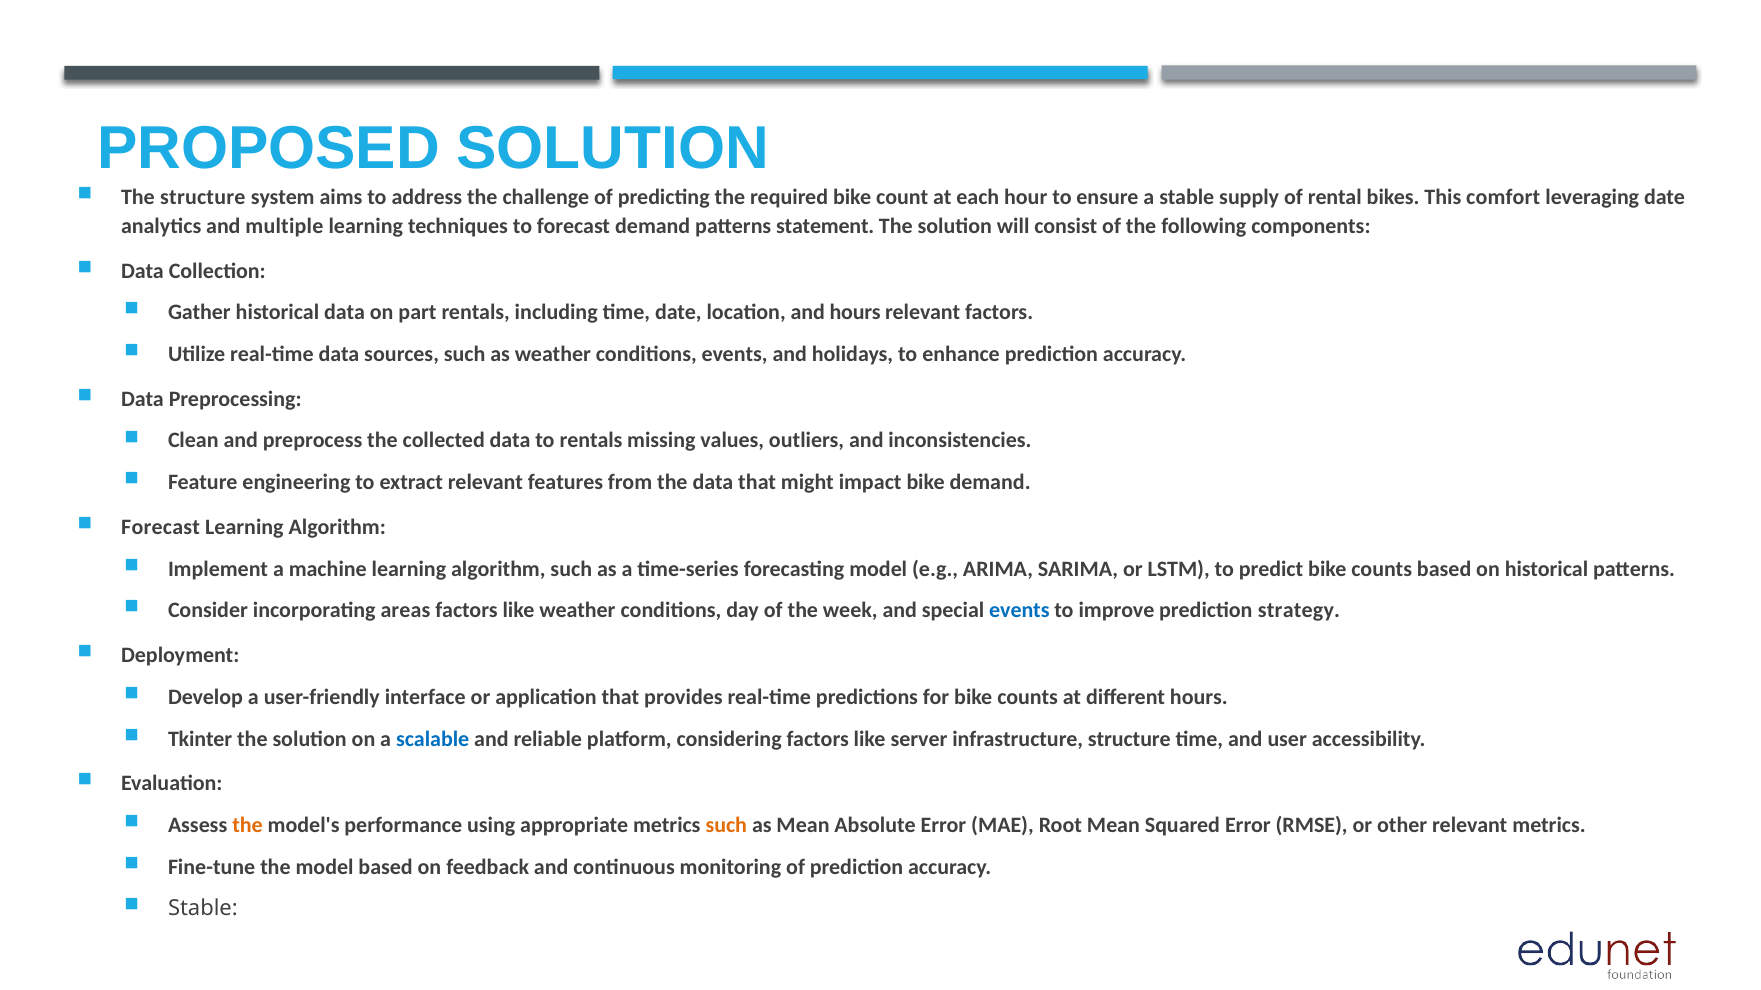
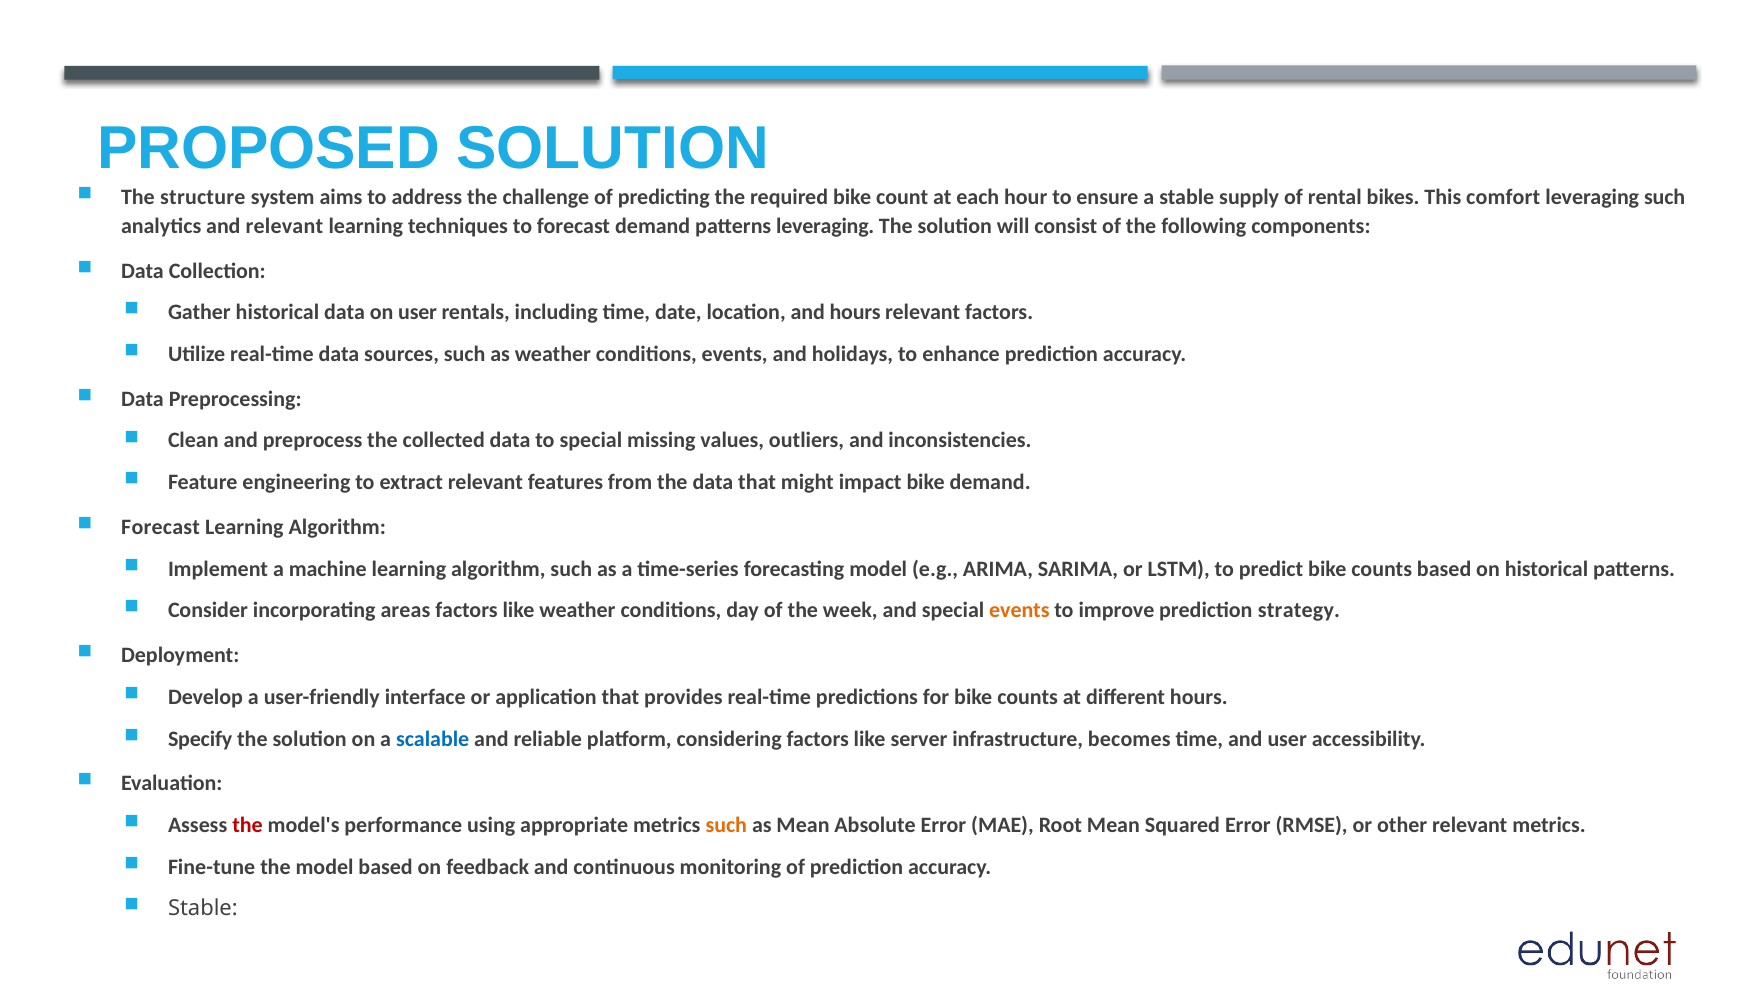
leveraging date: date -> such
and multiple: multiple -> relevant
patterns statement: statement -> leveraging
on part: part -> user
to rentals: rentals -> special
events at (1019, 611) colour: blue -> orange
Tkinter: Tkinter -> Specify
infrastructure structure: structure -> becomes
the at (248, 825) colour: orange -> red
